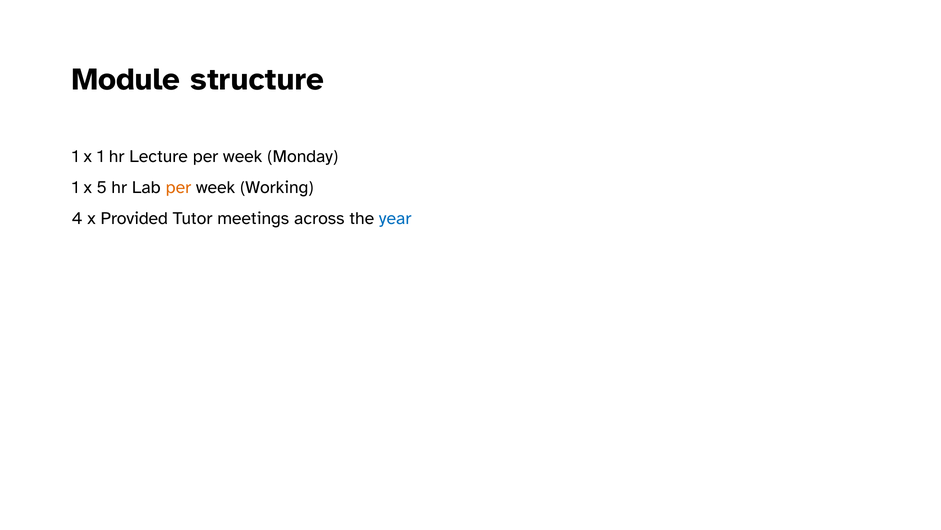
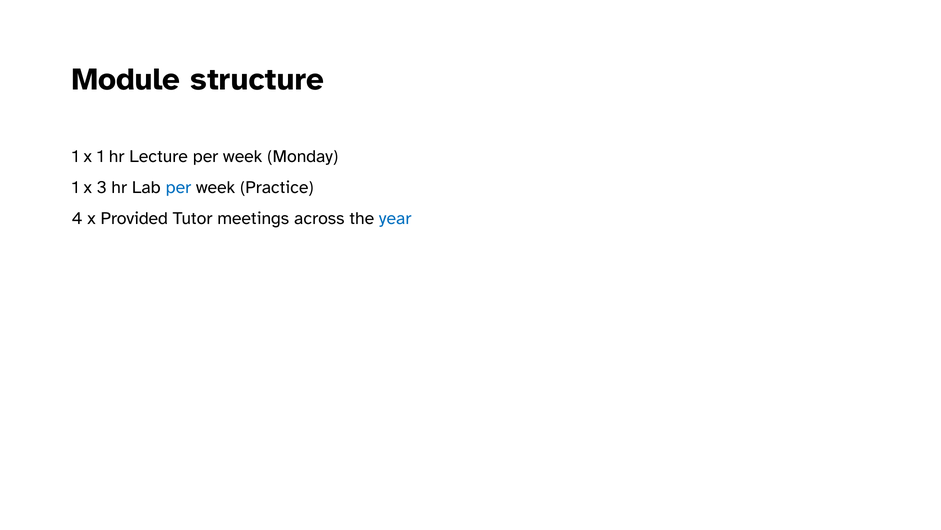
5: 5 -> 3
per at (178, 187) colour: orange -> blue
Working: Working -> Practice
